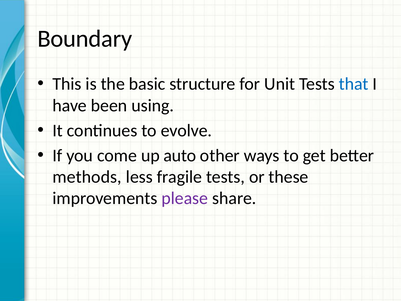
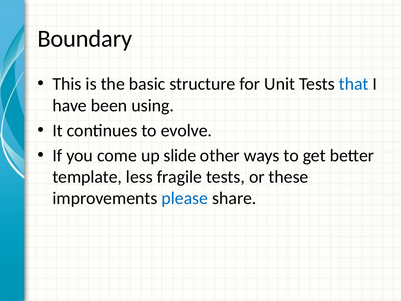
auto: auto -> slide
methods: methods -> template
please colour: purple -> blue
